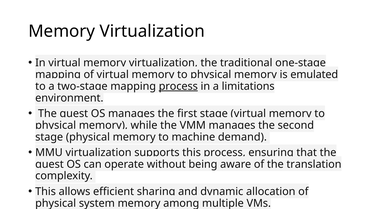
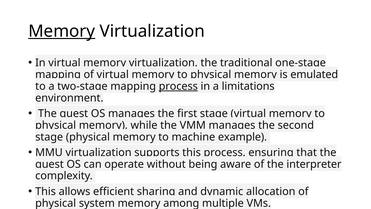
Memory at (62, 31) underline: none -> present
demand: demand -> example
translation: translation -> interpreter
